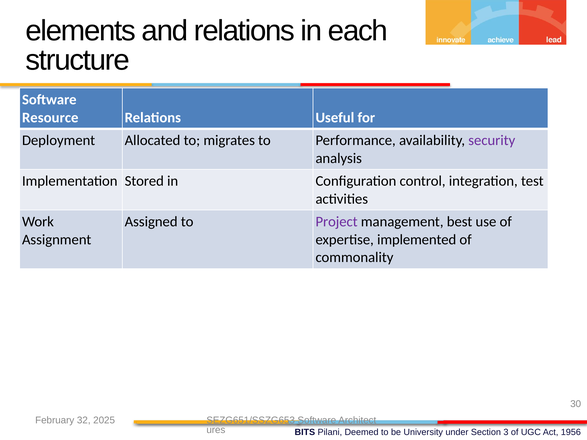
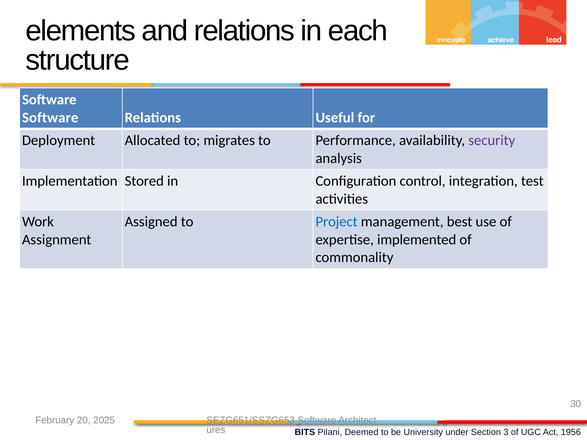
Resource at (50, 118): Resource -> Software
Project colour: purple -> blue
32: 32 -> 20
